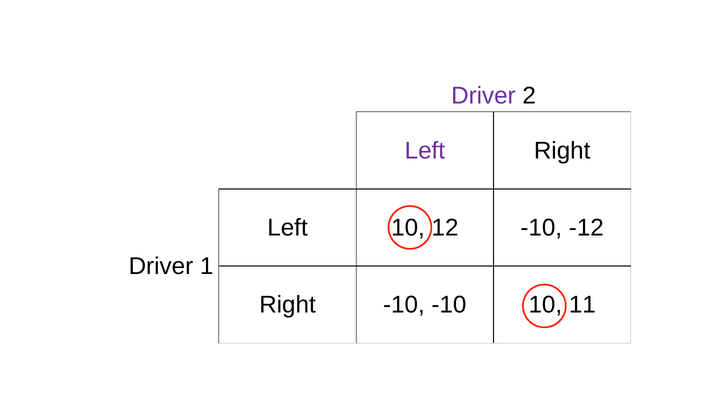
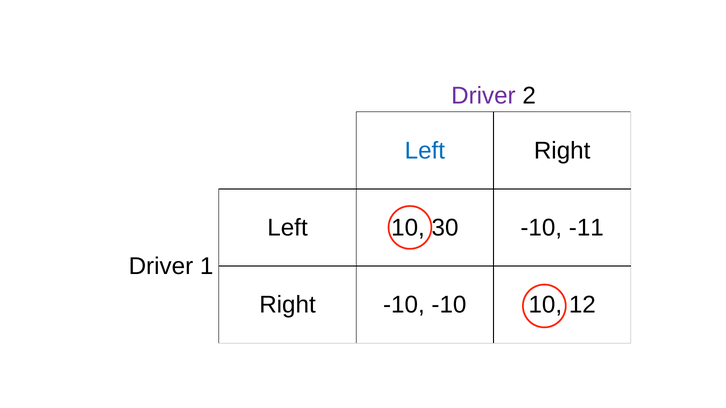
Left at (425, 151) colour: purple -> blue
12: 12 -> 30
-12: -12 -> -11
11: 11 -> 12
